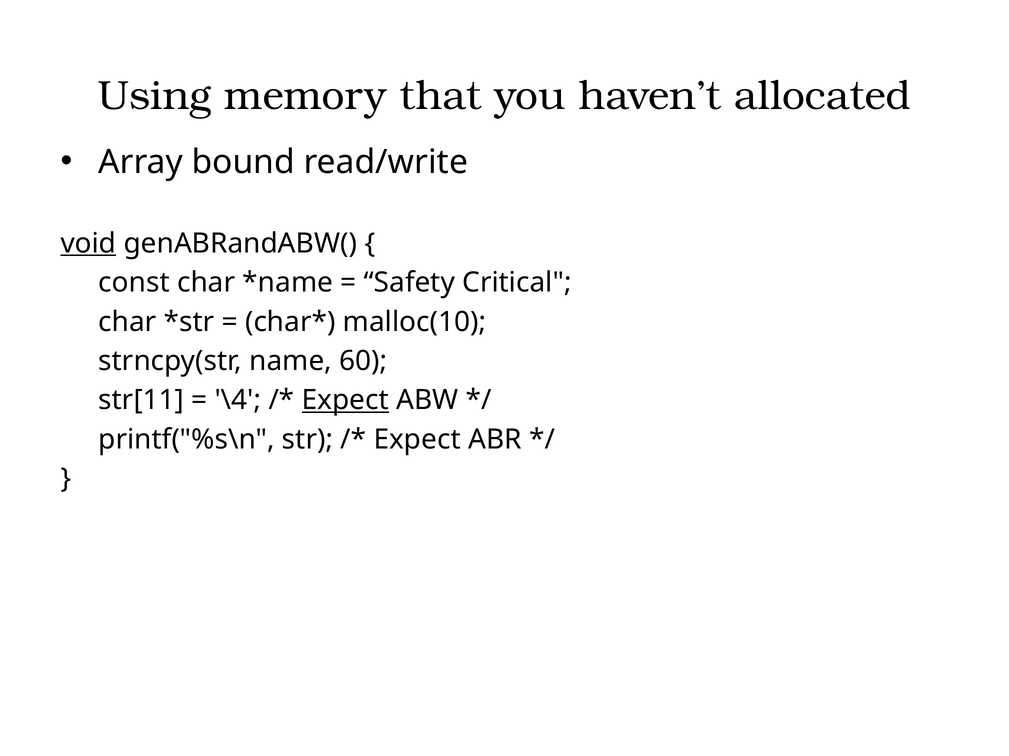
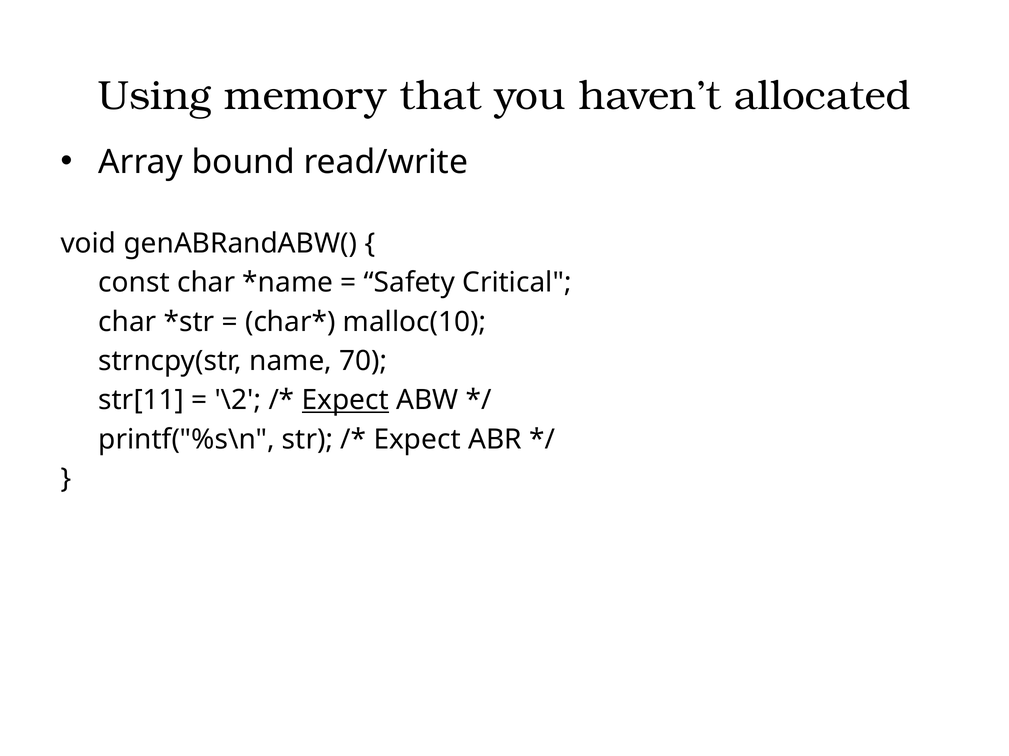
void underline: present -> none
60: 60 -> 70
\4: \4 -> \2
